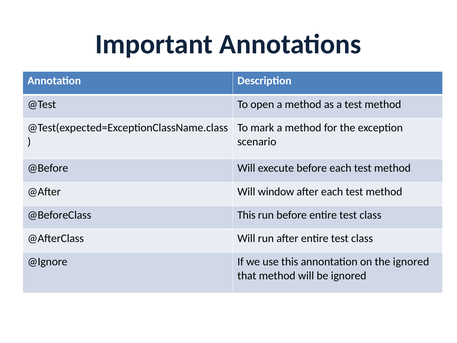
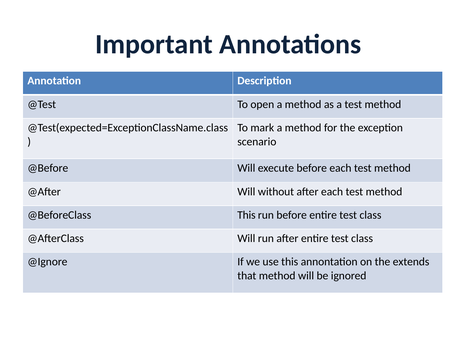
window: window -> without
the ignored: ignored -> extends
